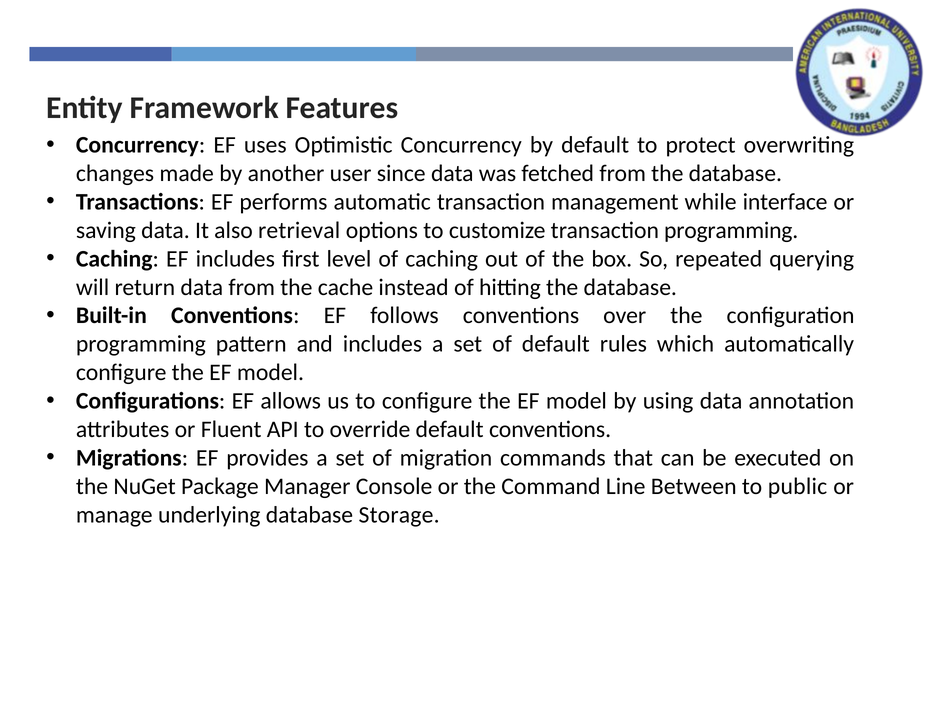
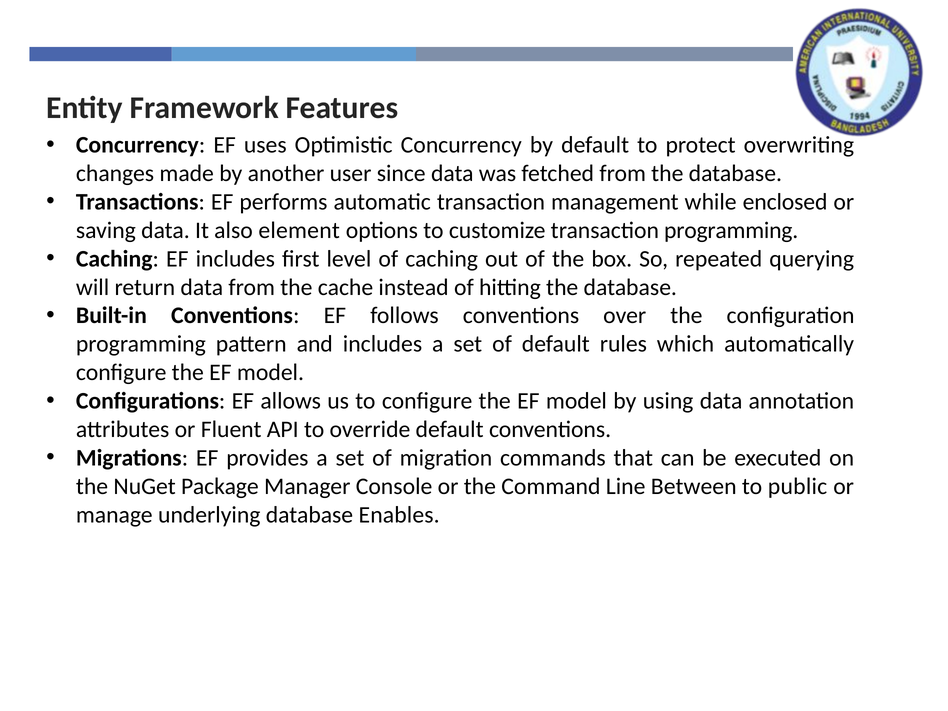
interface: interface -> enclosed
retrieval: retrieval -> element
Storage: Storage -> Enables
